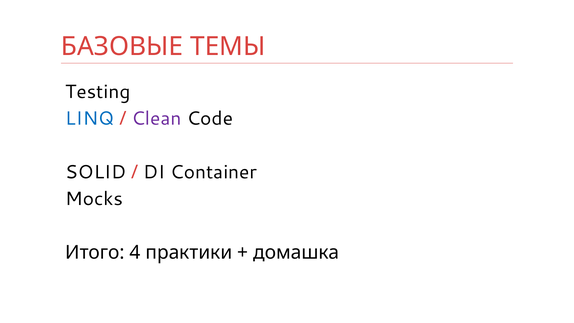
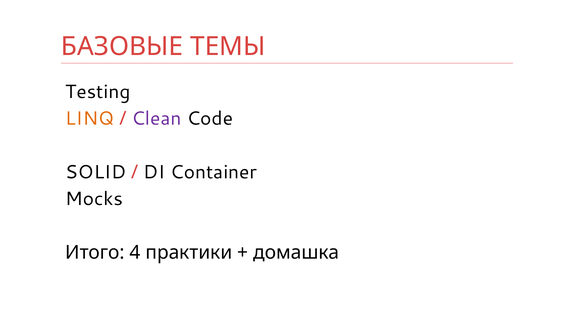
LINQ colour: blue -> orange
